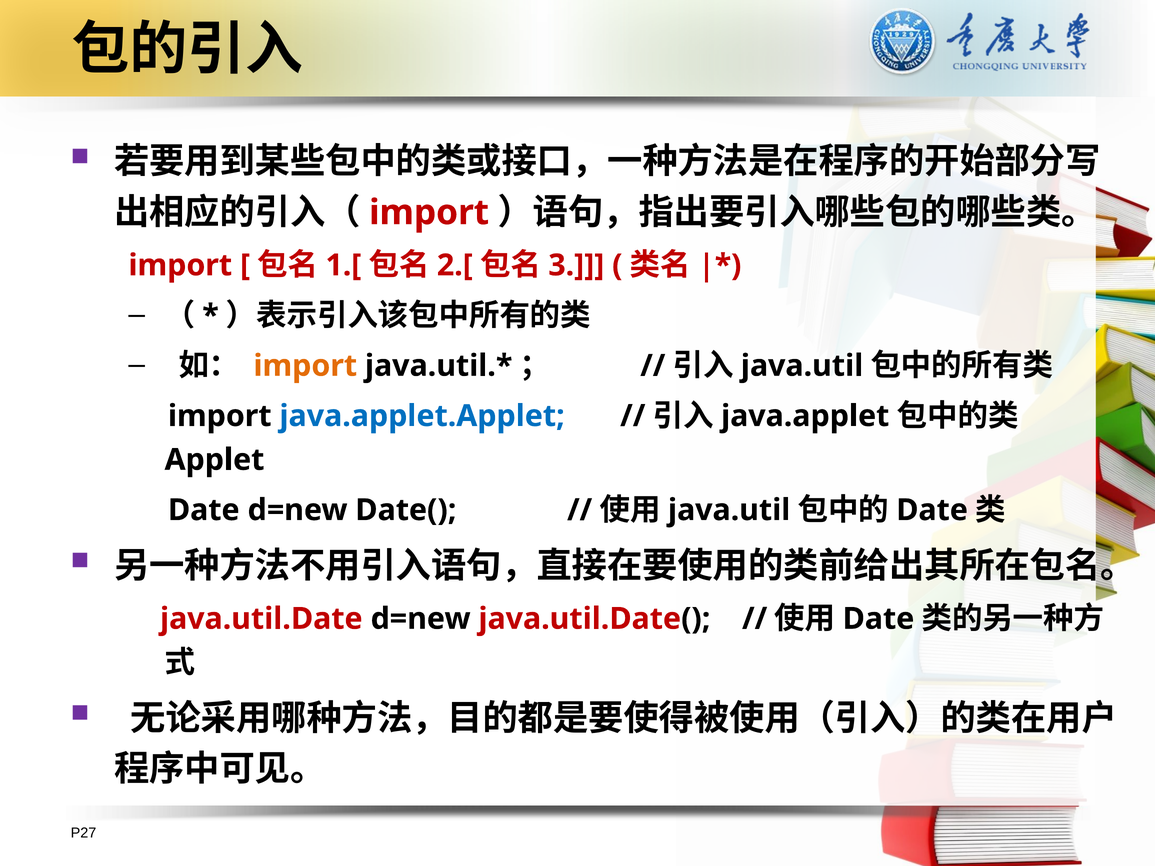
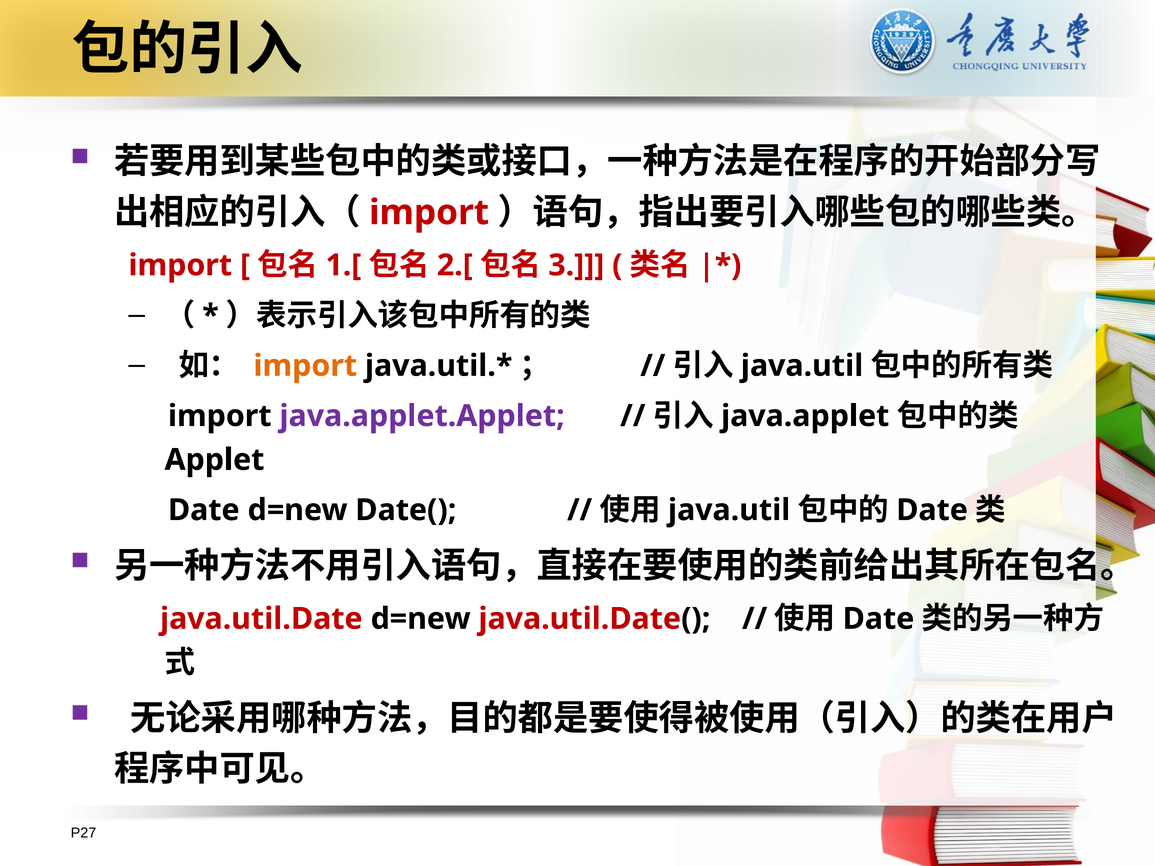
java.applet.Applet colour: blue -> purple
